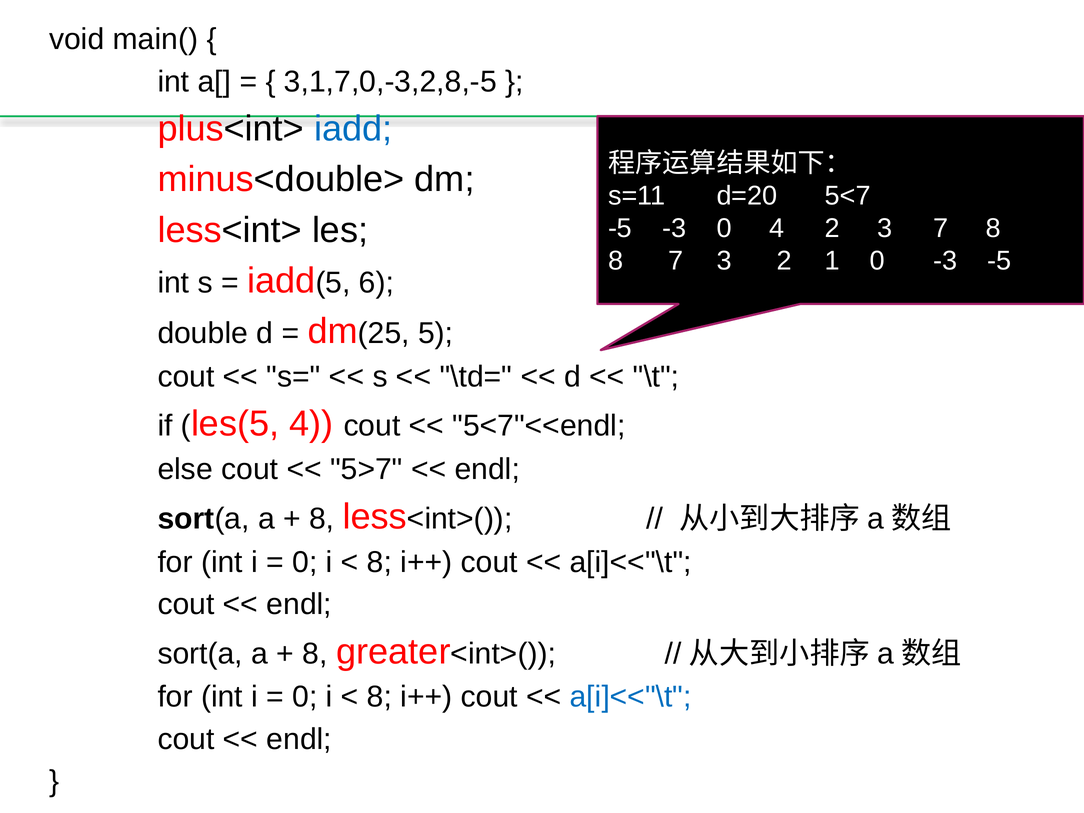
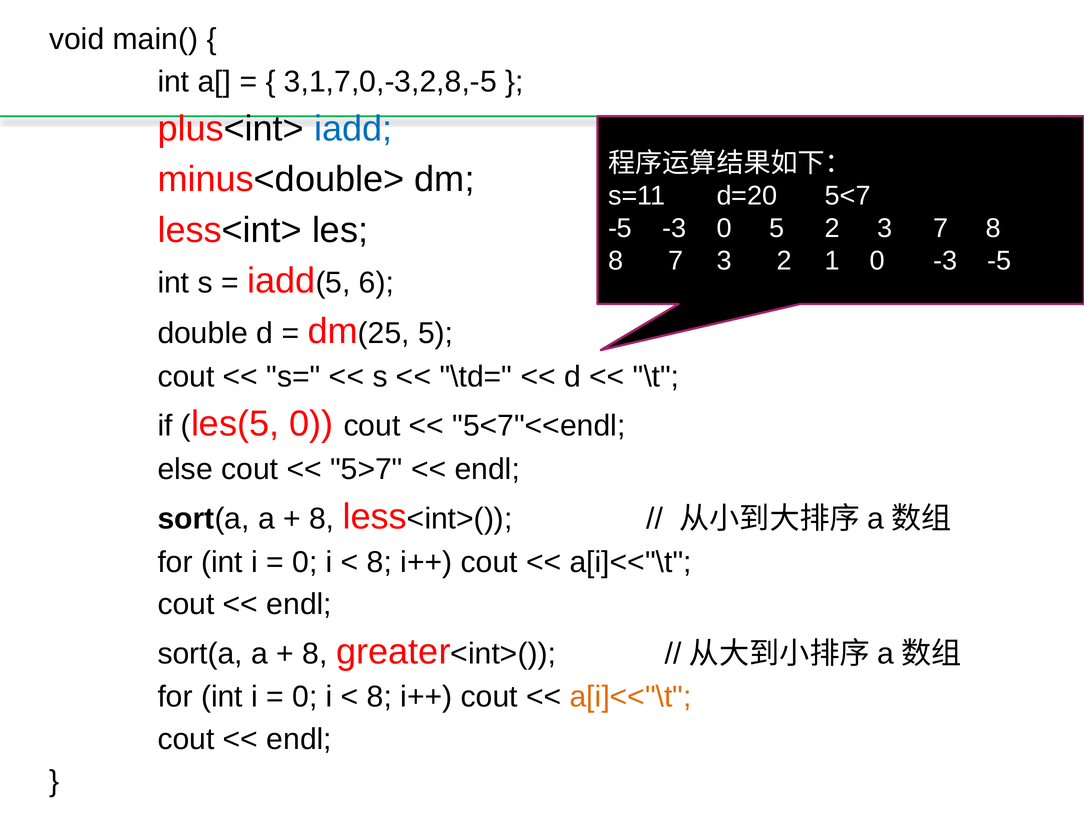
0 4: 4 -> 5
les(5 4: 4 -> 0
a[i]<<"\t at (631, 697) colour: blue -> orange
